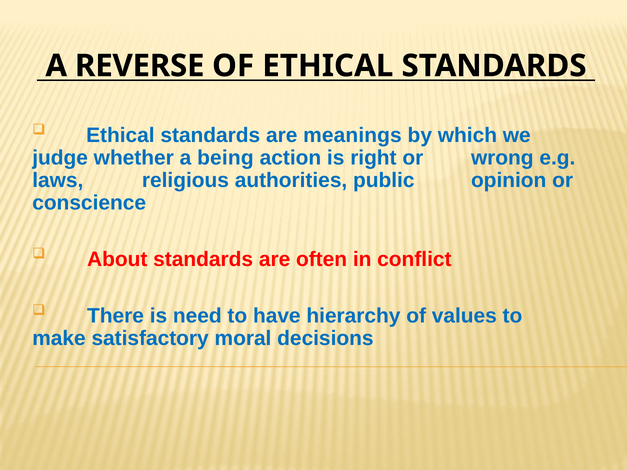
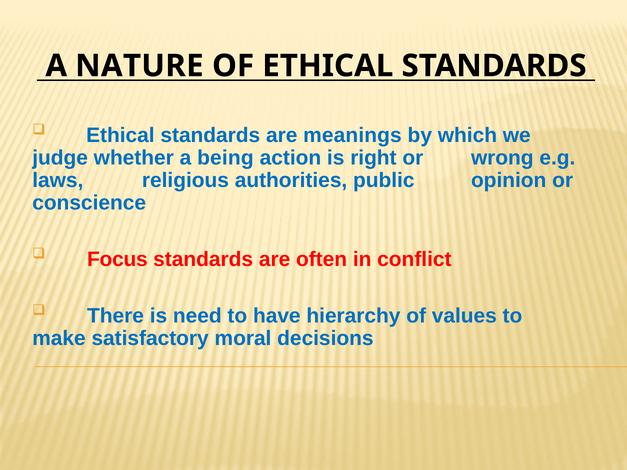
REVERSE: REVERSE -> NATURE
About: About -> Focus
